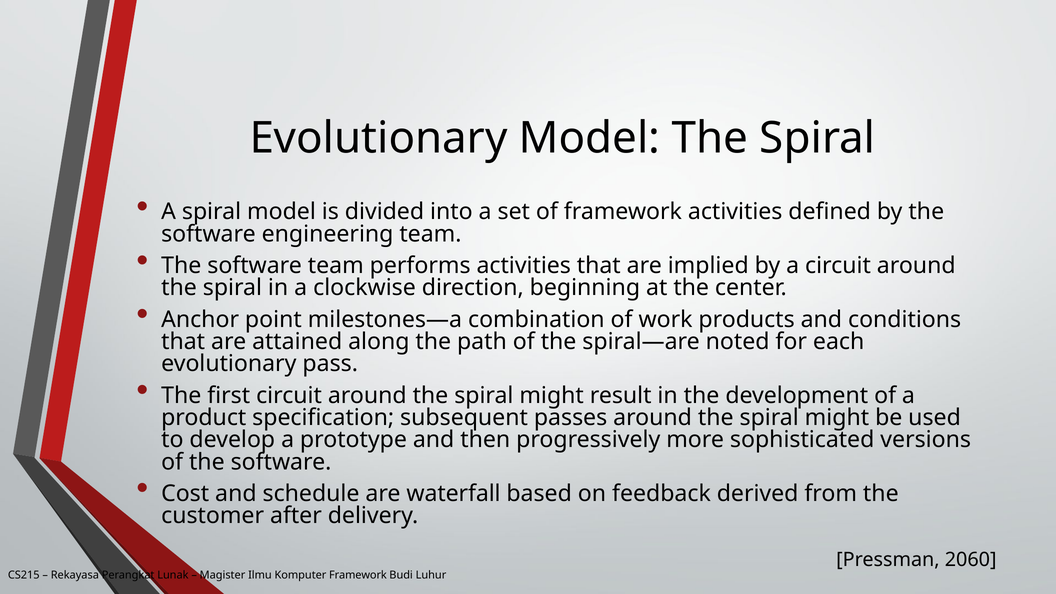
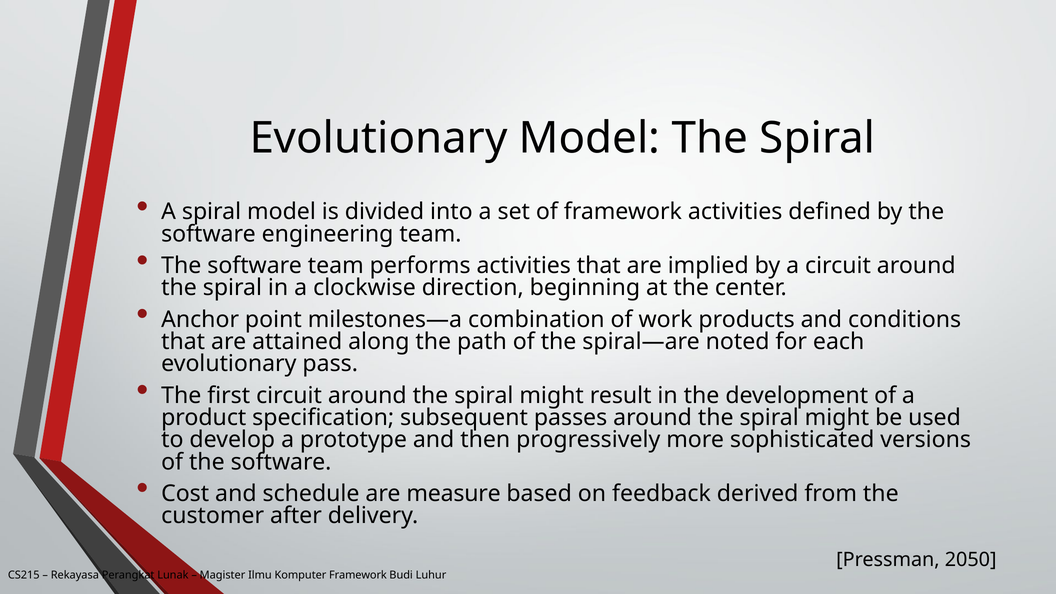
waterfall: waterfall -> measure
2060: 2060 -> 2050
